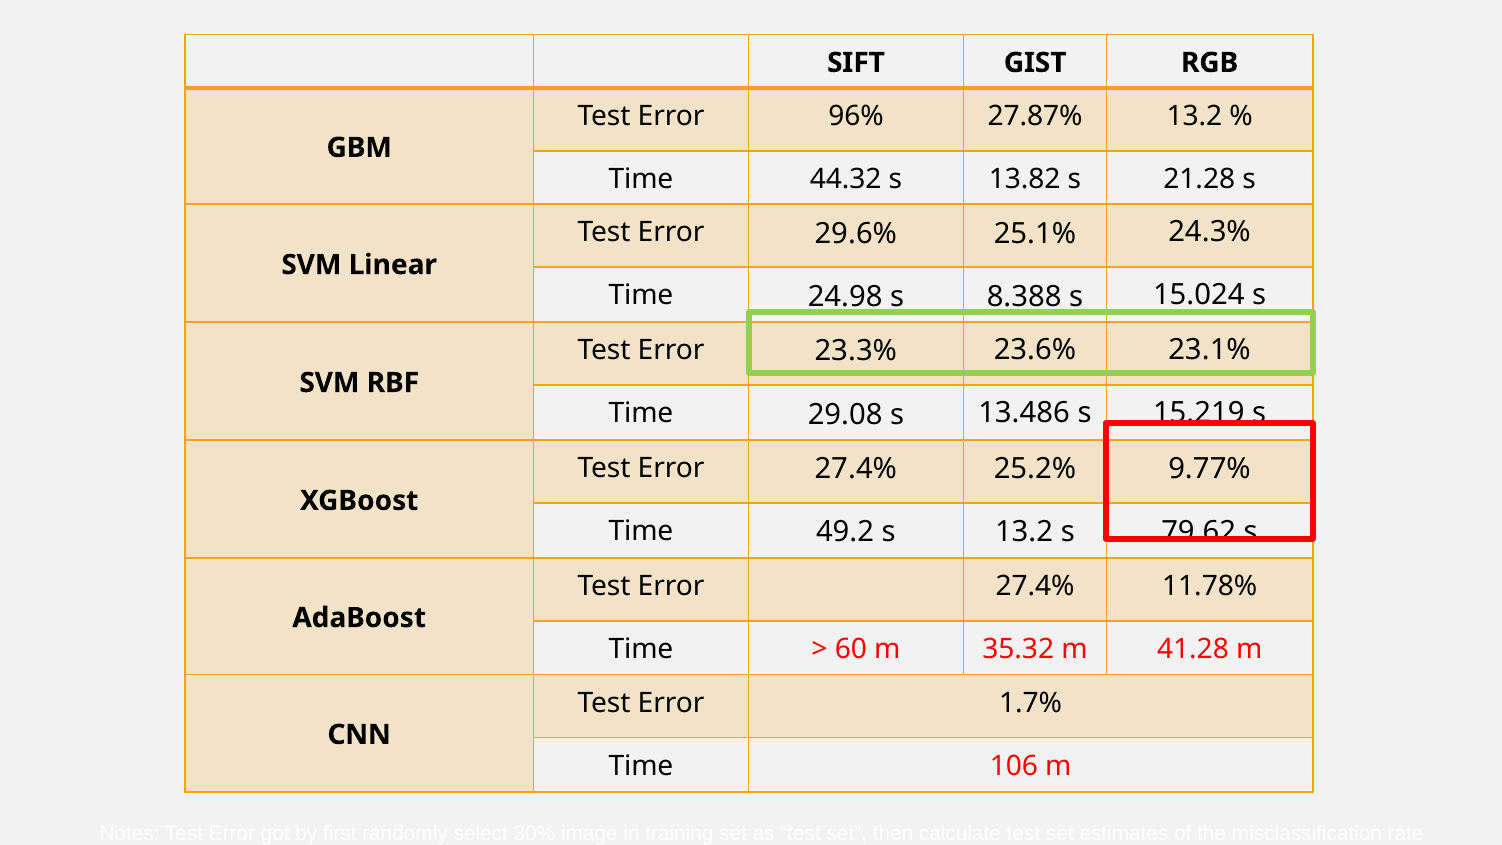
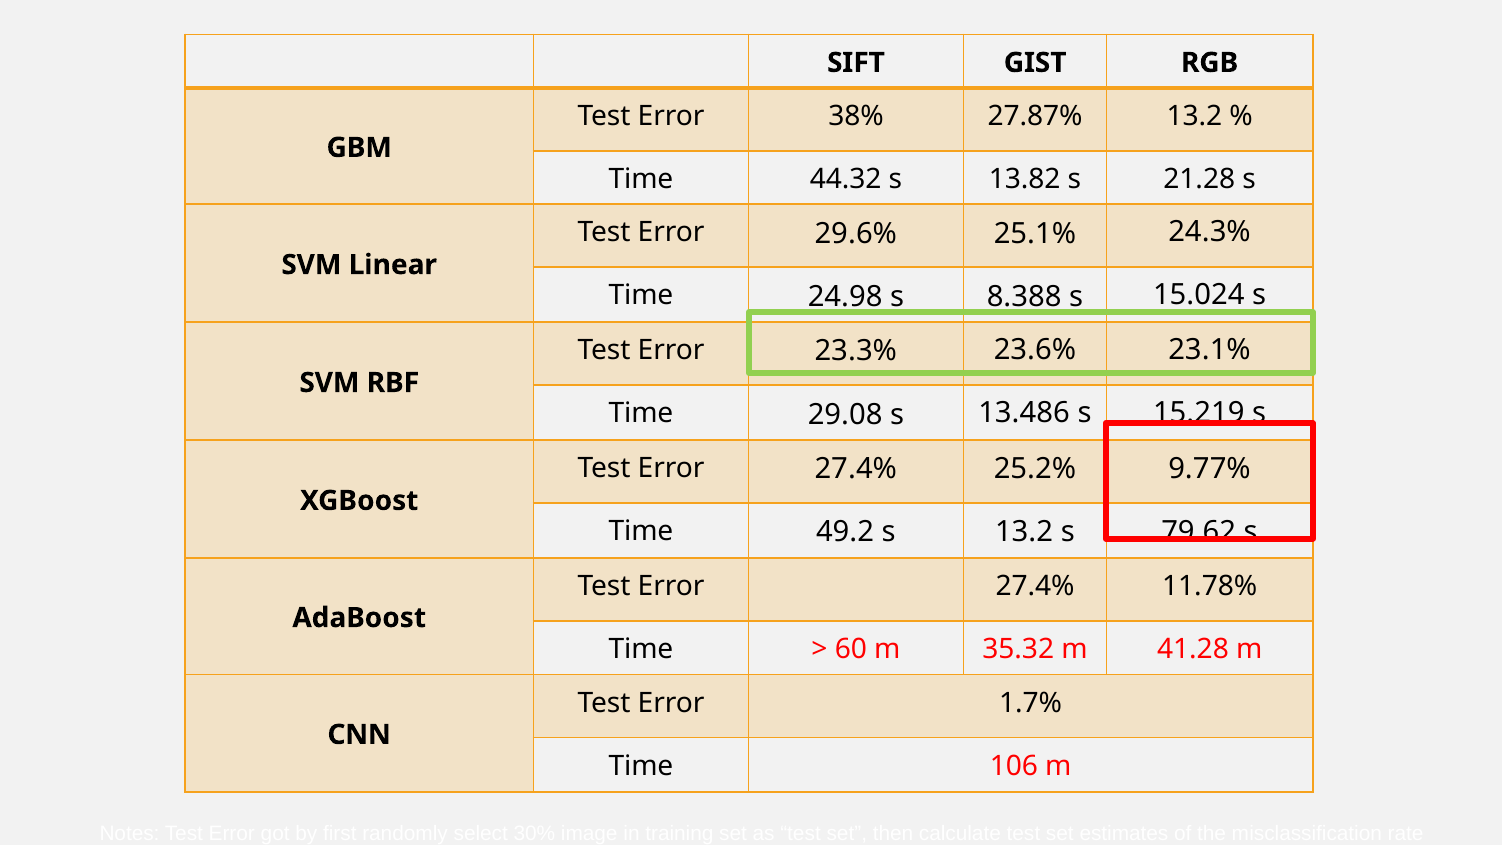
96%: 96% -> 38%
